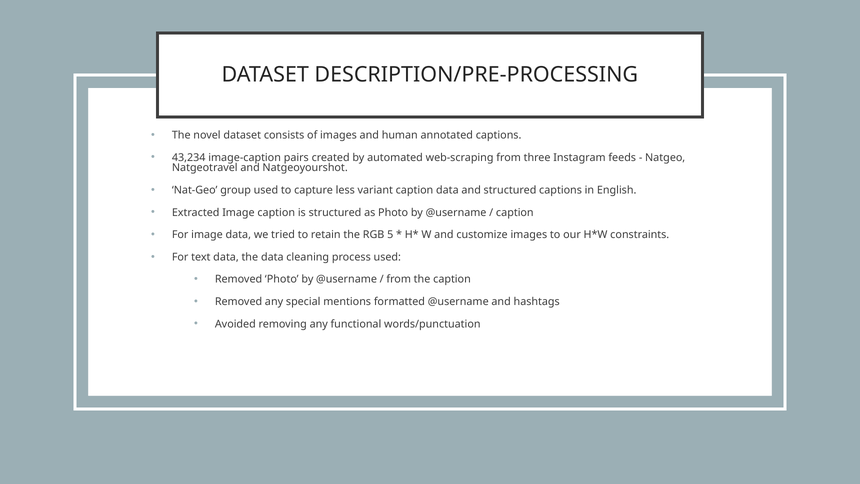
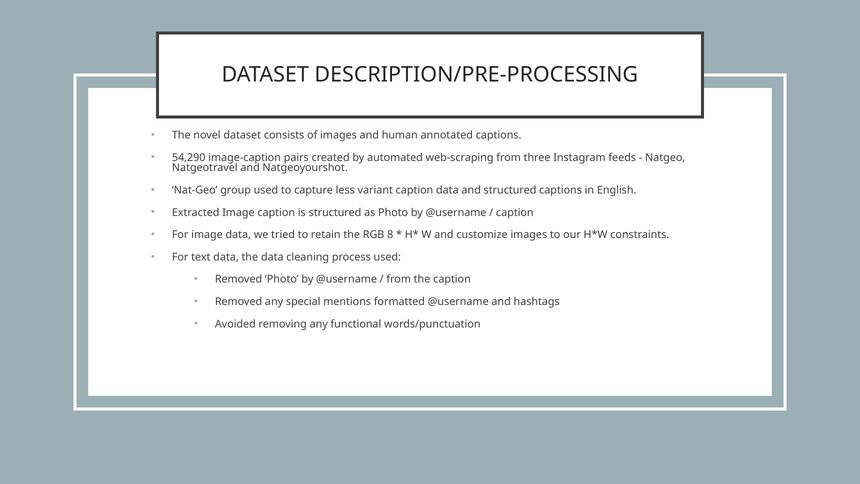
43,234: 43,234 -> 54,290
5: 5 -> 8
